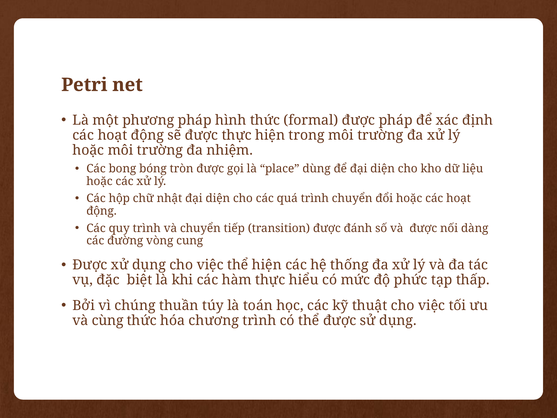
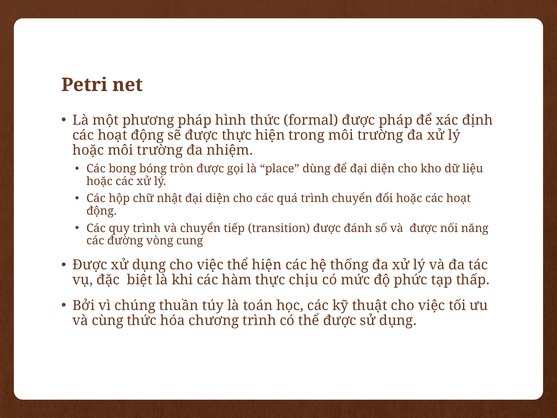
dàng: dàng -> năng
hiểu: hiểu -> chịu
